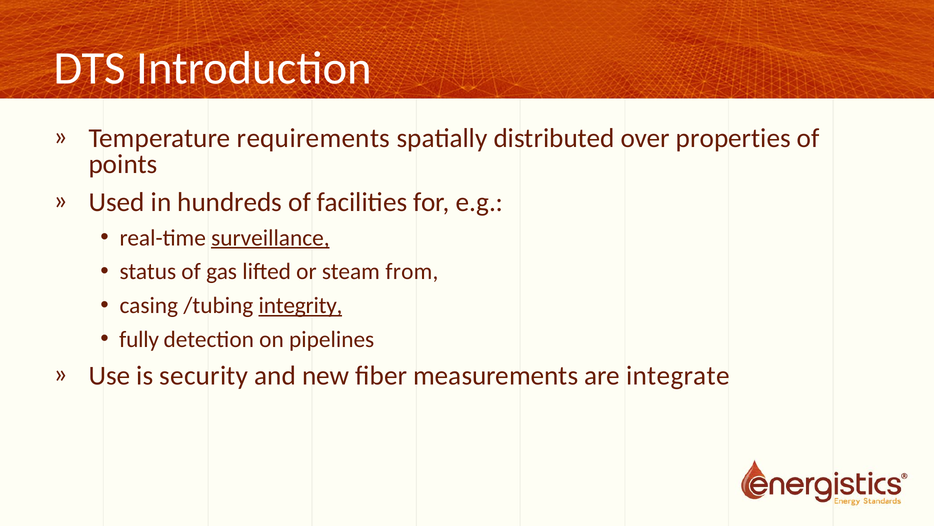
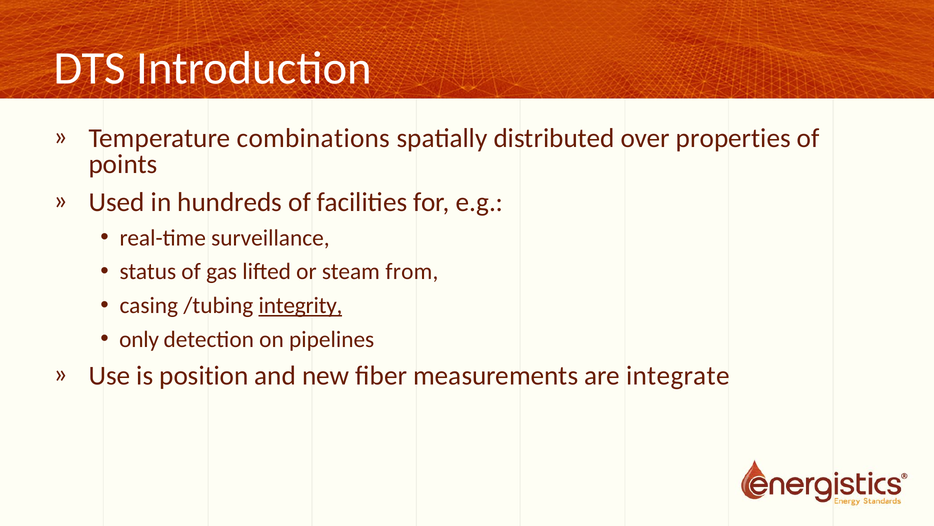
requirements: requirements -> combinations
surveillance underline: present -> none
fully: fully -> only
security: security -> position
